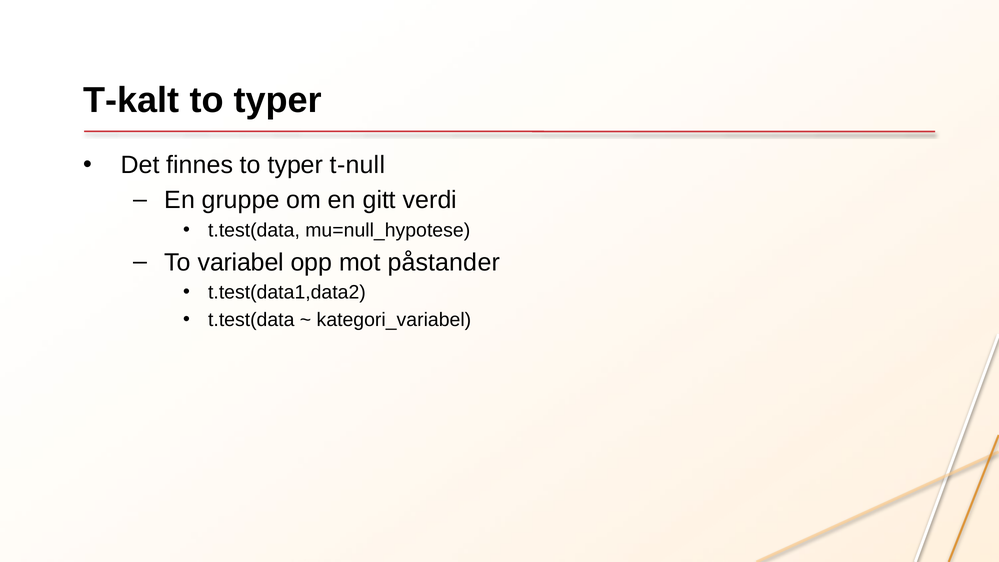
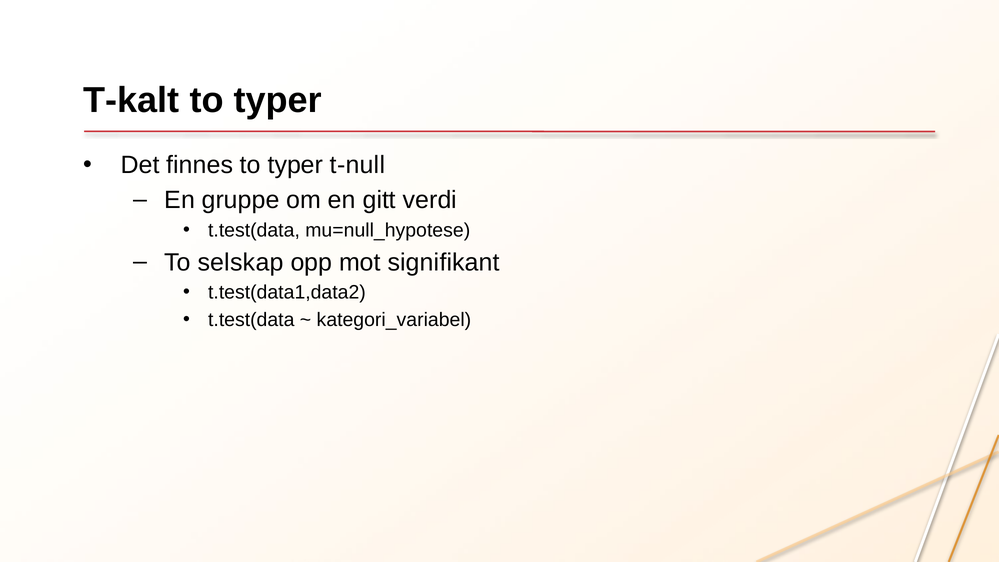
variabel: variabel -> selskap
påstander: påstander -> signifikant
